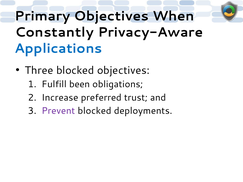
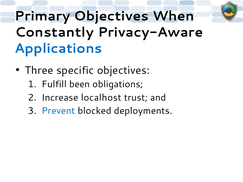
Three blocked: blocked -> specific
preferred: preferred -> localhost
Prevent colour: purple -> blue
